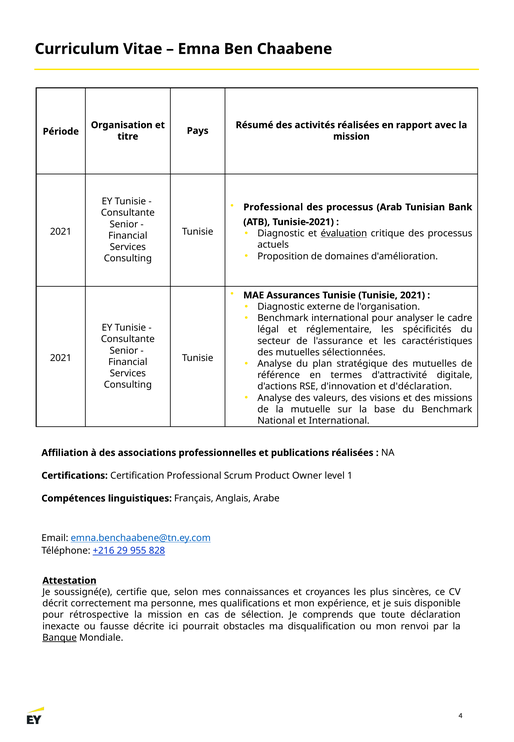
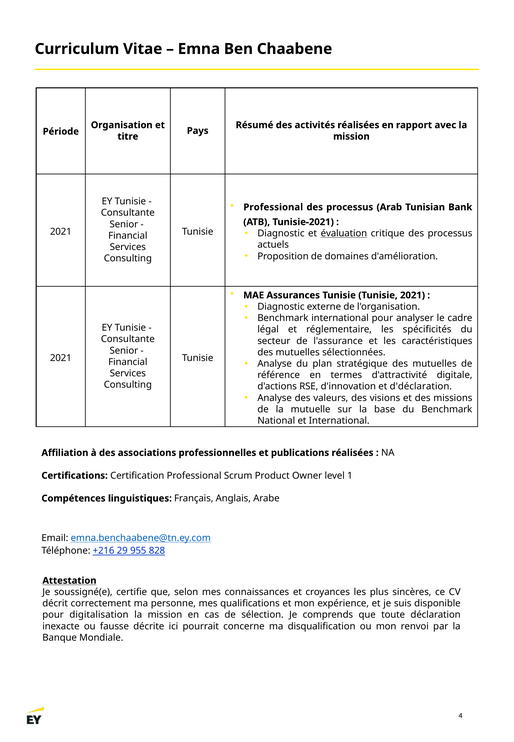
rétrospective: rétrospective -> digitalisation
obstacles: obstacles -> concerne
Banque underline: present -> none
